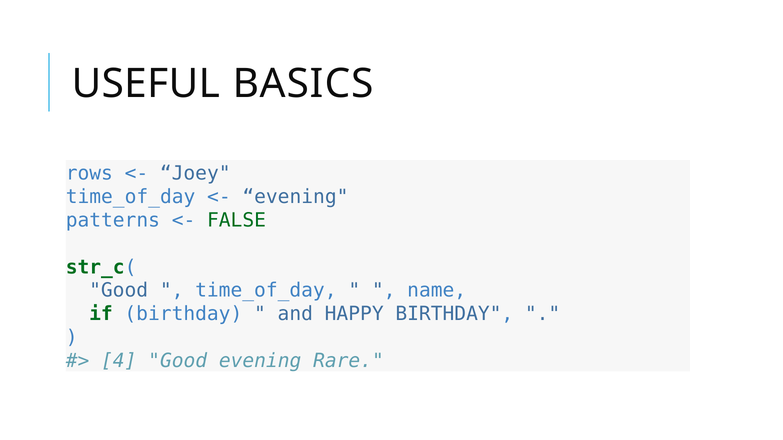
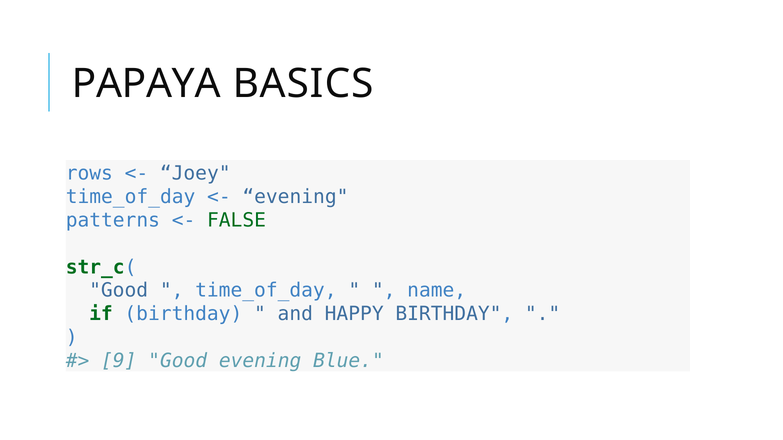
USEFUL: USEFUL -> PAPAYA
4: 4 -> 9
Rare: Rare -> Blue
